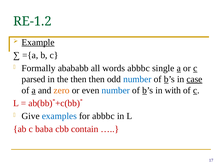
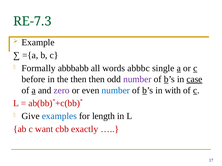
RE-1.2: RE-1.2 -> RE-7.3
Example underline: present -> none
abababb: abababb -> abbbabb
parsed: parsed -> before
number at (137, 79) colour: blue -> purple
zero colour: orange -> purple
for abbbc: abbbc -> length
baba: baba -> want
contain: contain -> exactly
